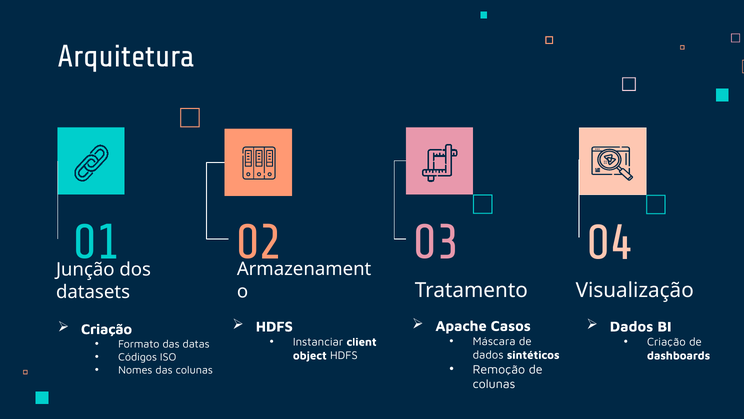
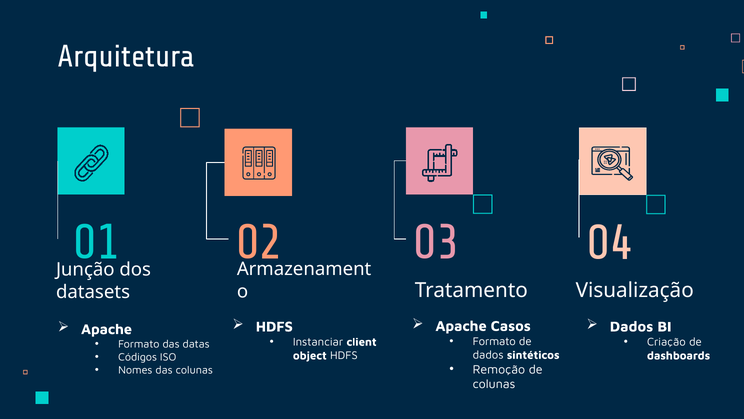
Criação at (107, 329): Criação -> Apache
Máscara at (494, 341): Máscara -> Formato
